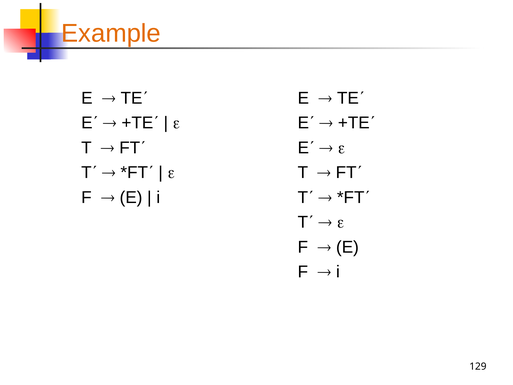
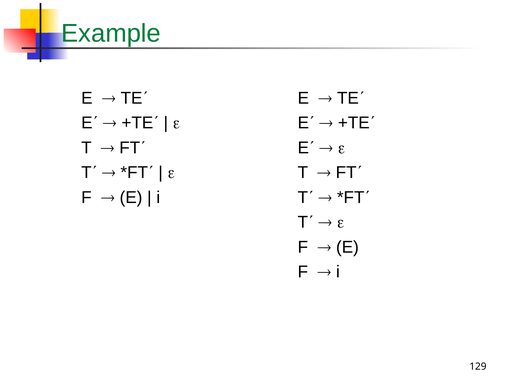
Example colour: orange -> green
